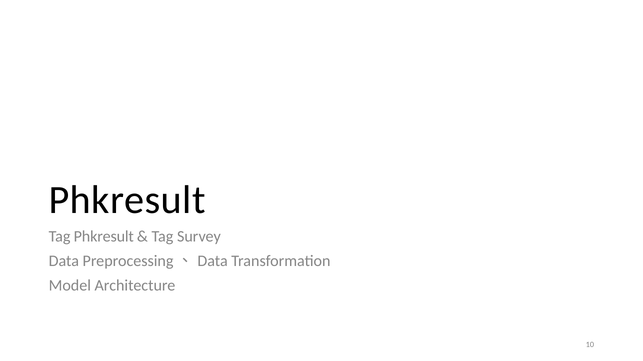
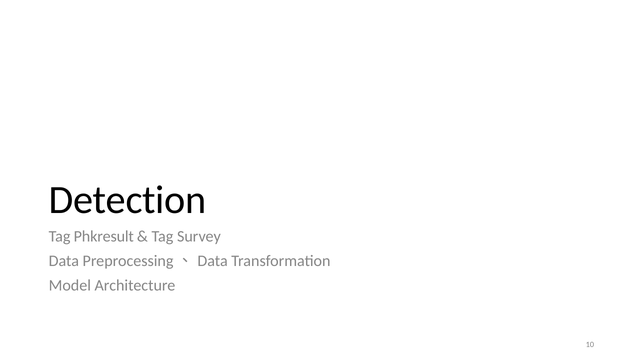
Phkresult at (127, 200): Phkresult -> Detection
